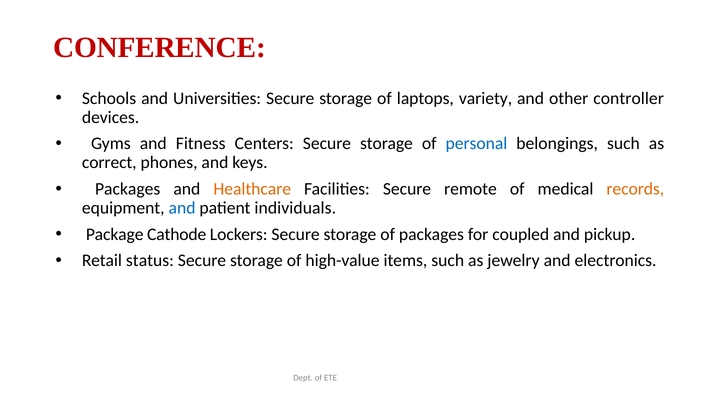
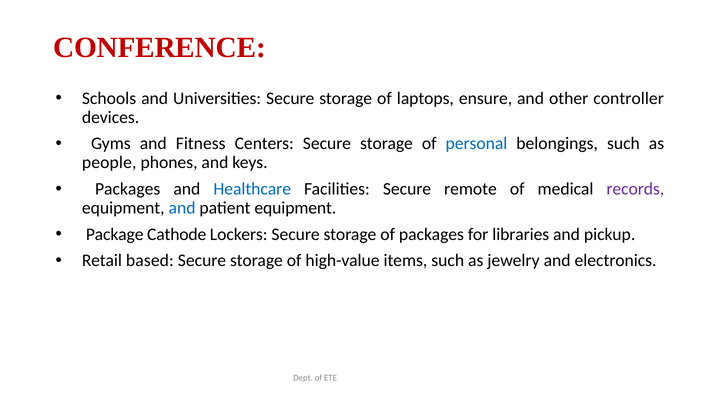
variety: variety -> ensure
correct: correct -> people
Healthcare colour: orange -> blue
records colour: orange -> purple
patient individuals: individuals -> equipment
coupled: coupled -> libraries
status: status -> based
